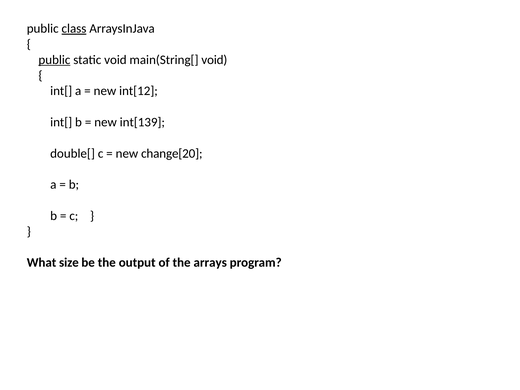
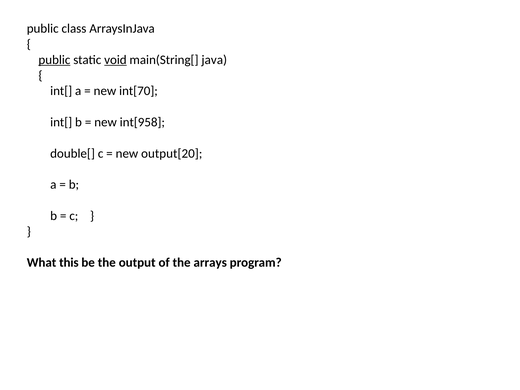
class underline: present -> none
void at (115, 60) underline: none -> present
main(String[ void: void -> java
int[12: int[12 -> int[70
int[139: int[139 -> int[958
change[20: change[20 -> output[20
size: size -> this
